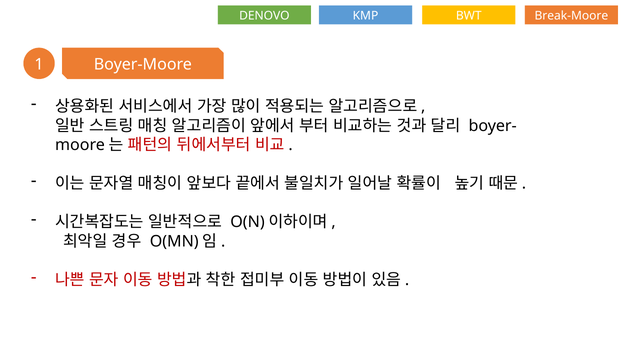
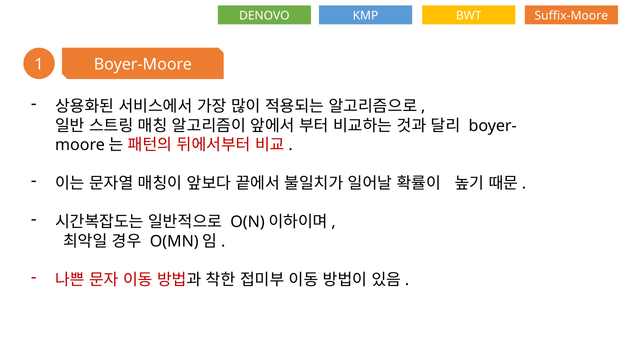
Break-Moore: Break-Moore -> Suffix-Moore
